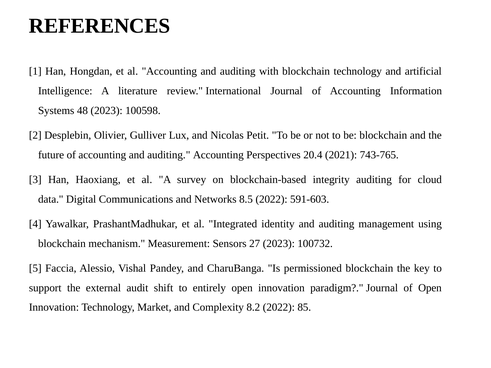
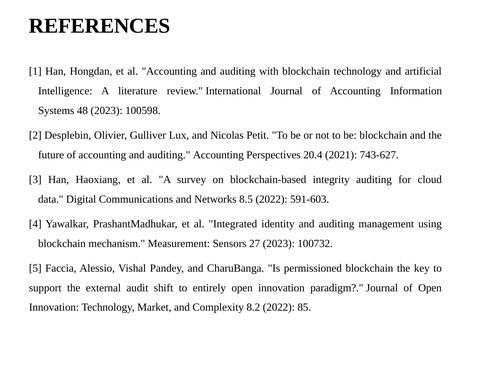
743-765: 743-765 -> 743-627
